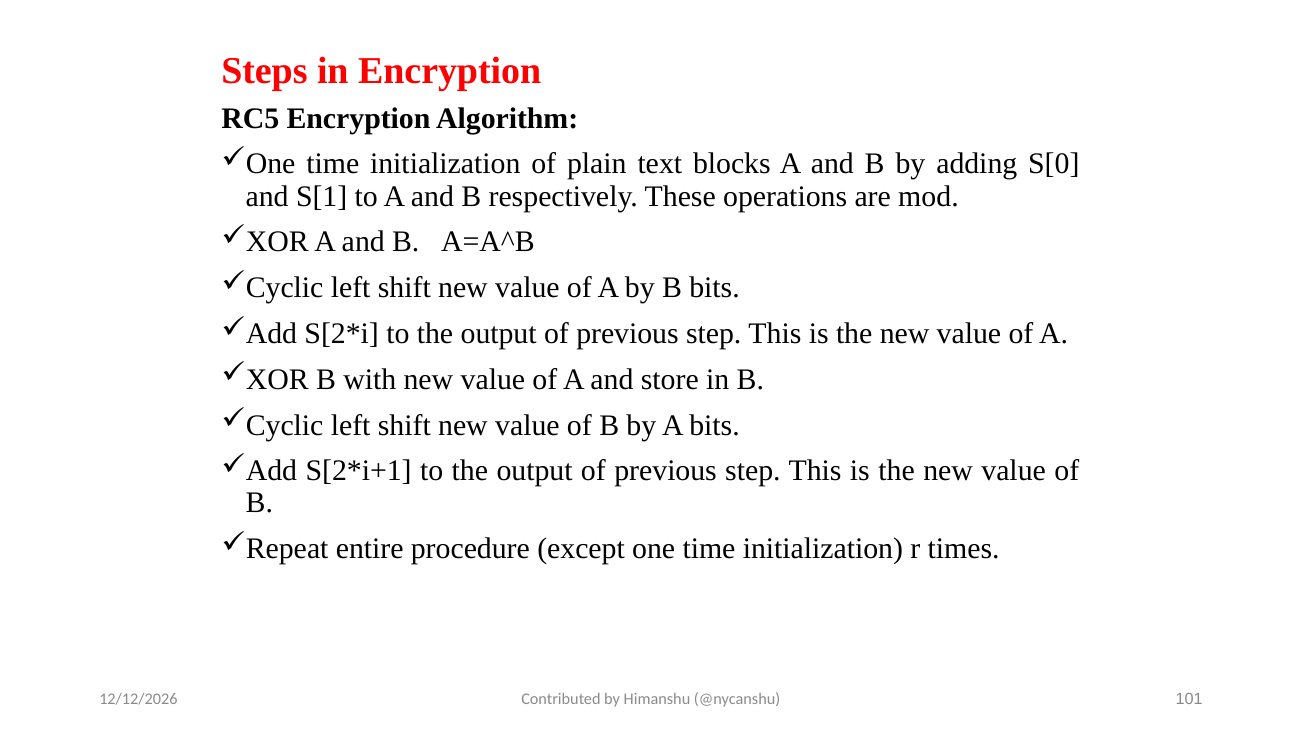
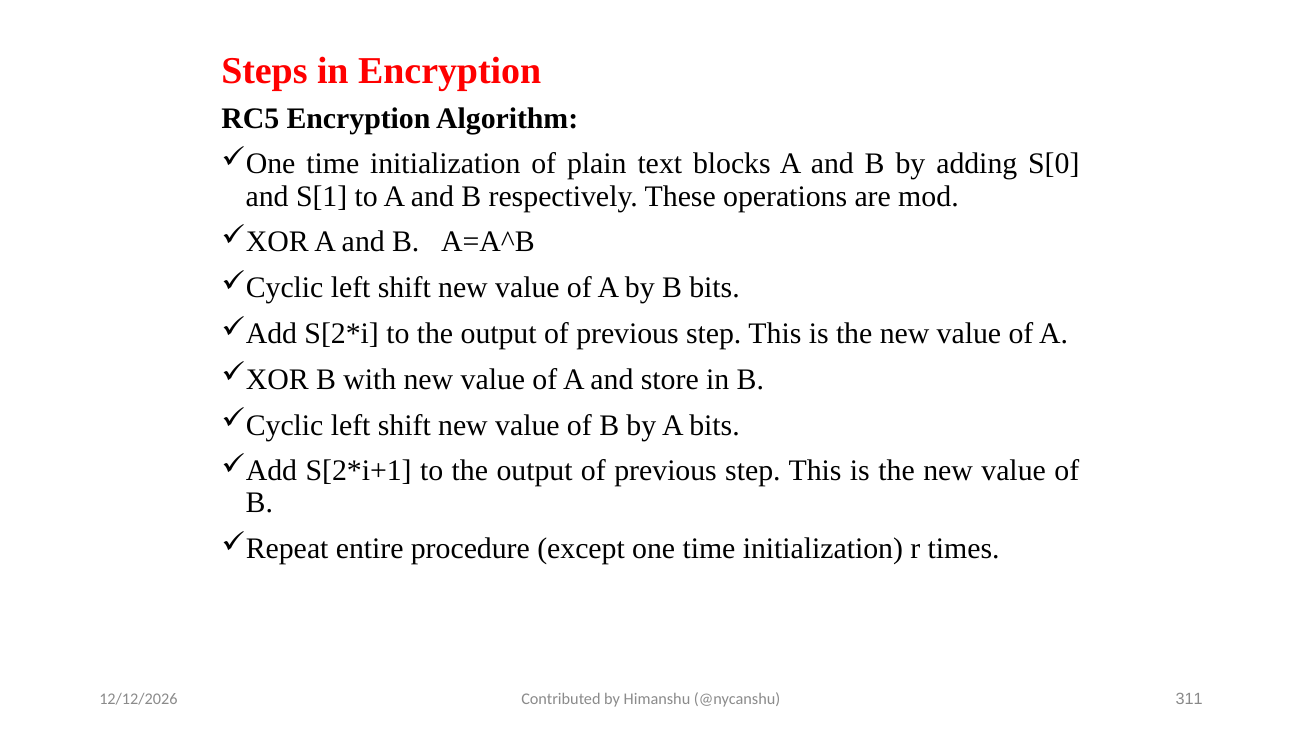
101: 101 -> 311
